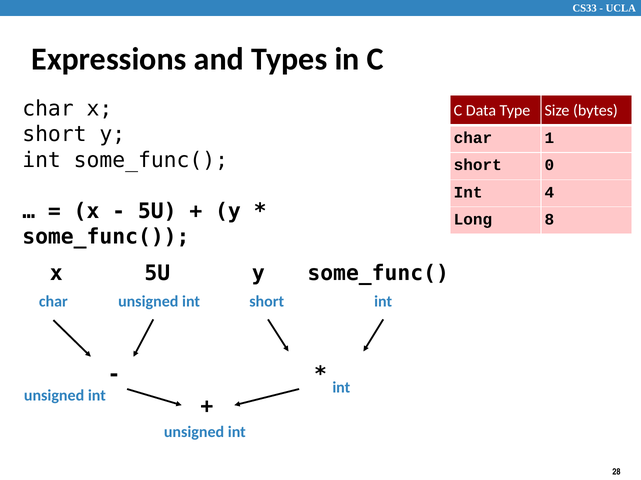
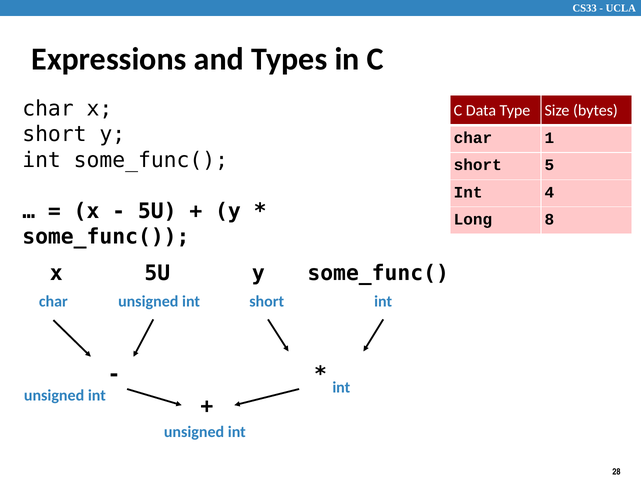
0: 0 -> 5
